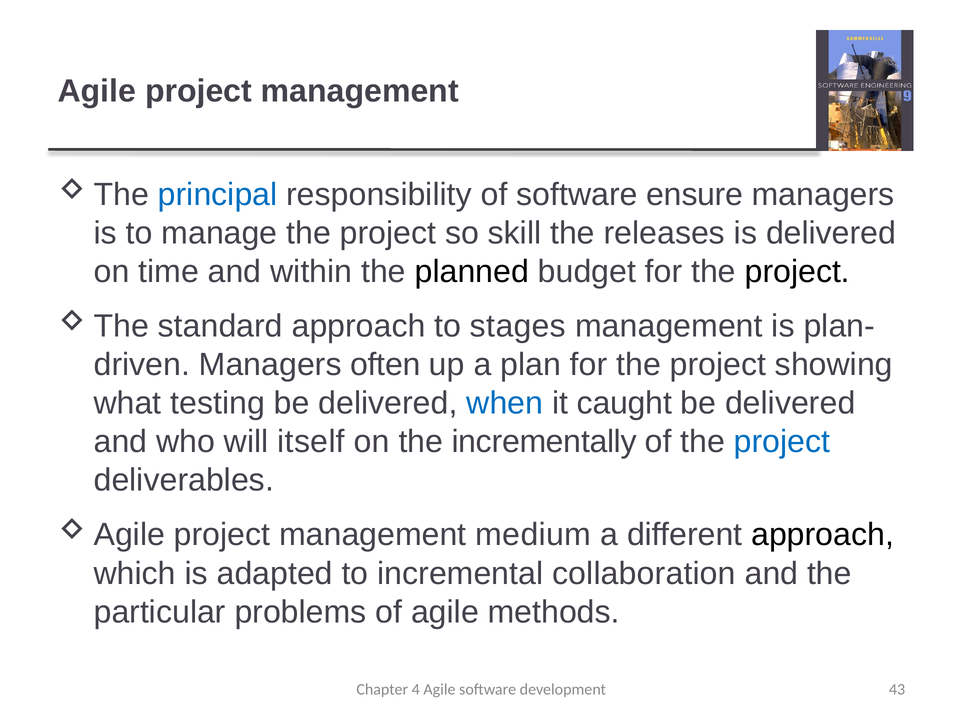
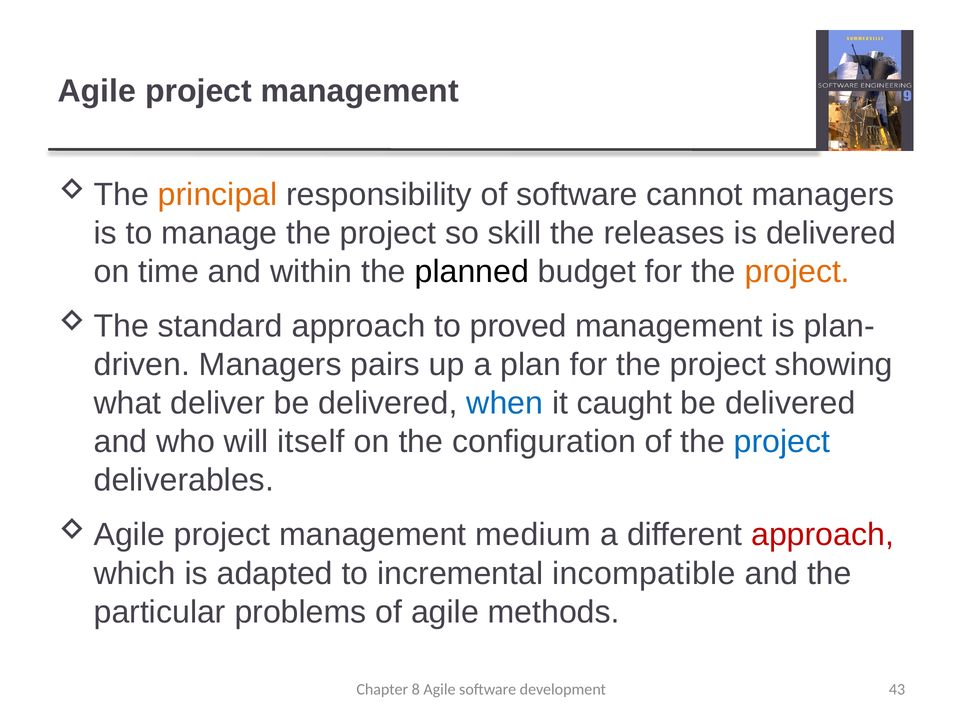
principal colour: blue -> orange
ensure: ensure -> cannot
project at (797, 272) colour: black -> orange
stages: stages -> proved
often: often -> pairs
testing: testing -> deliver
incrementally: incrementally -> configuration
approach at (823, 535) colour: black -> red
collaboration: collaboration -> incompatible
4: 4 -> 8
